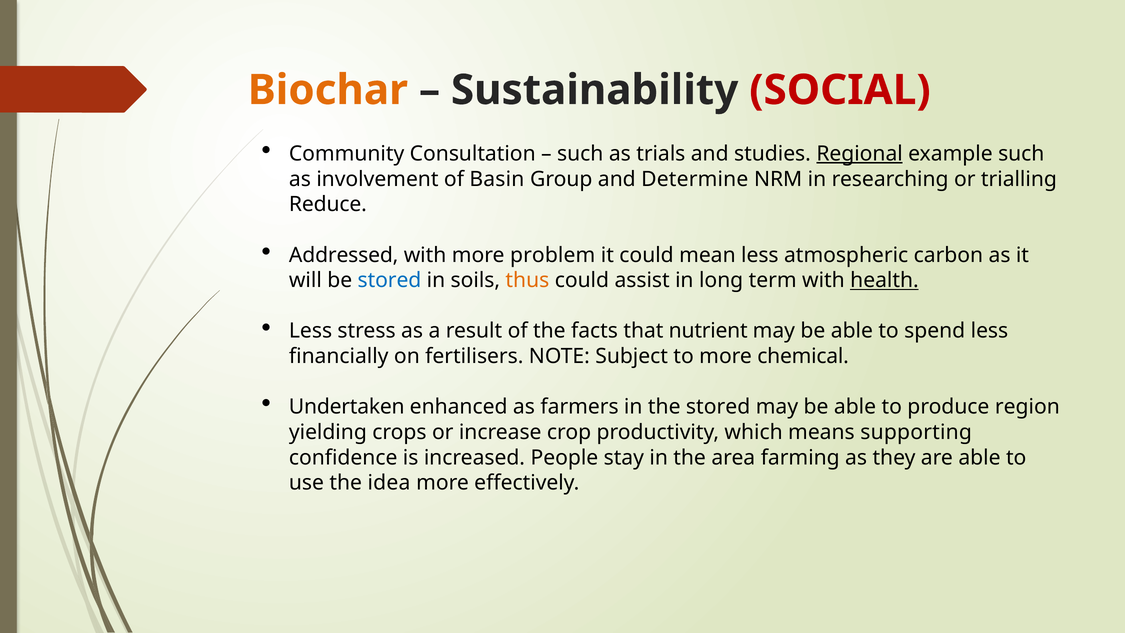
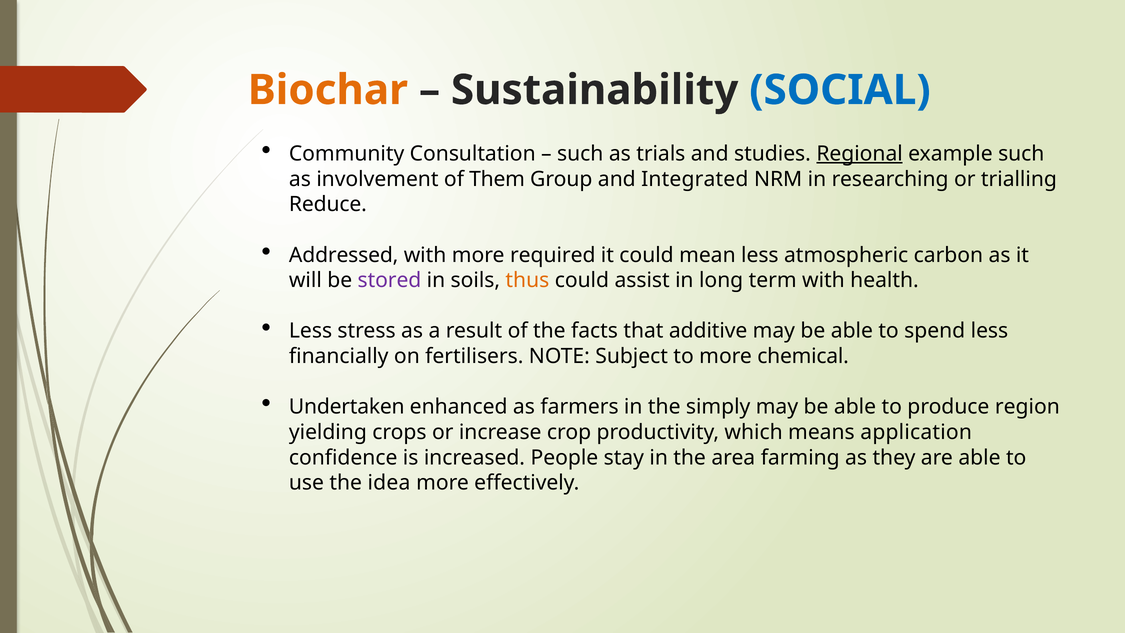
SOCIAL colour: red -> blue
Basin: Basin -> Them
Determine: Determine -> Integrated
problem: problem -> required
stored at (389, 280) colour: blue -> purple
health underline: present -> none
nutrient: nutrient -> additive
the stored: stored -> simply
supporting: supporting -> application
